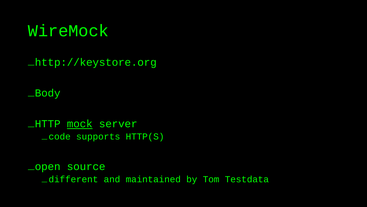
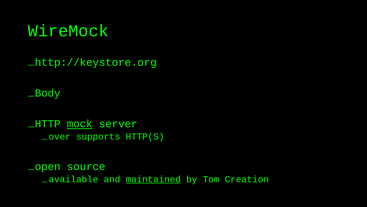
code: code -> over
different: different -> available
maintained underline: none -> present
Testdata: Testdata -> Creation
